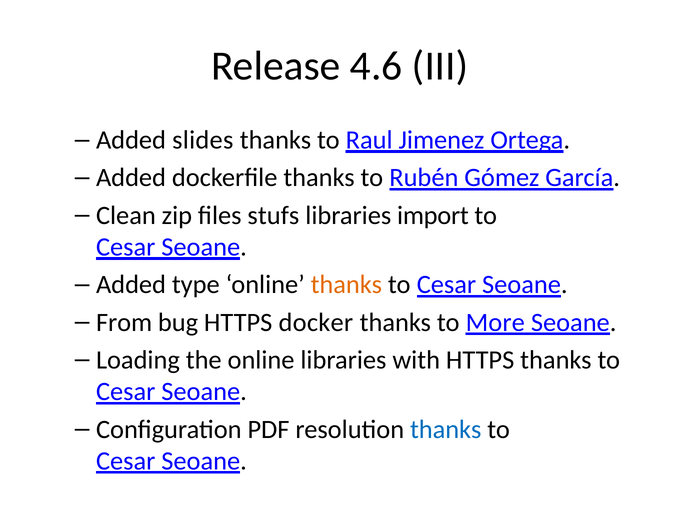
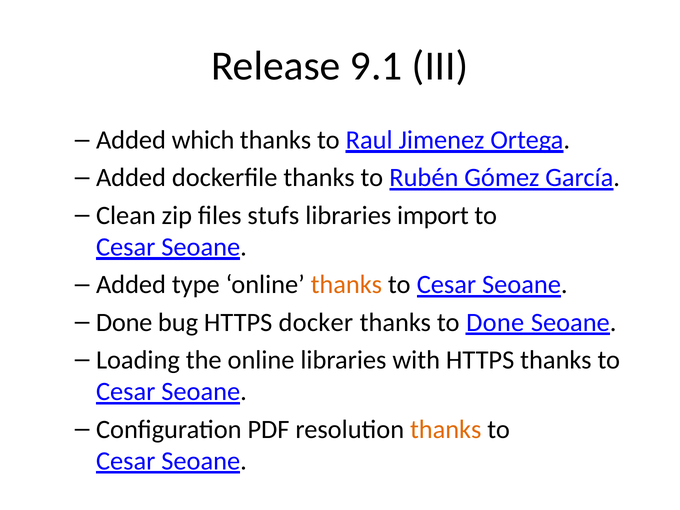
4.6: 4.6 -> 9.1
slides: slides -> which
From at (124, 322): From -> Done
to More: More -> Done
thanks at (446, 429) colour: blue -> orange
